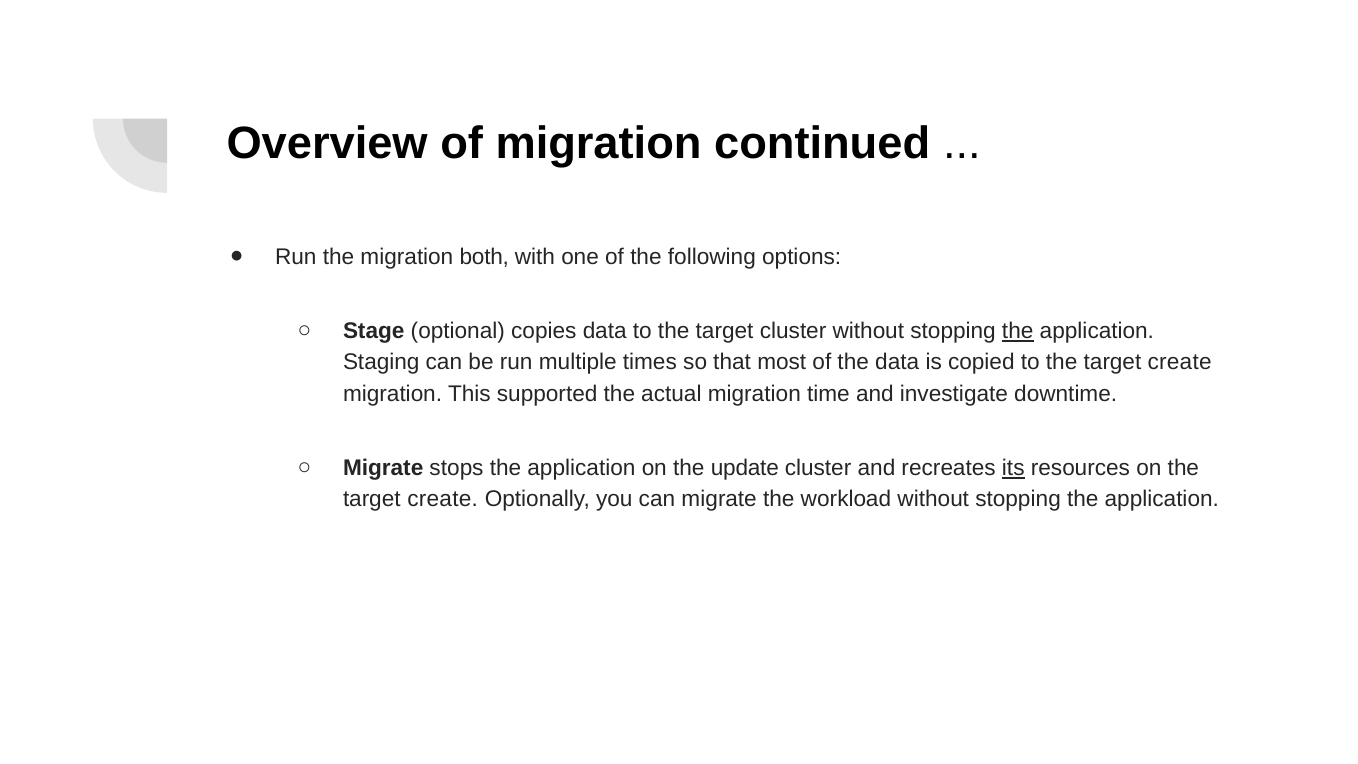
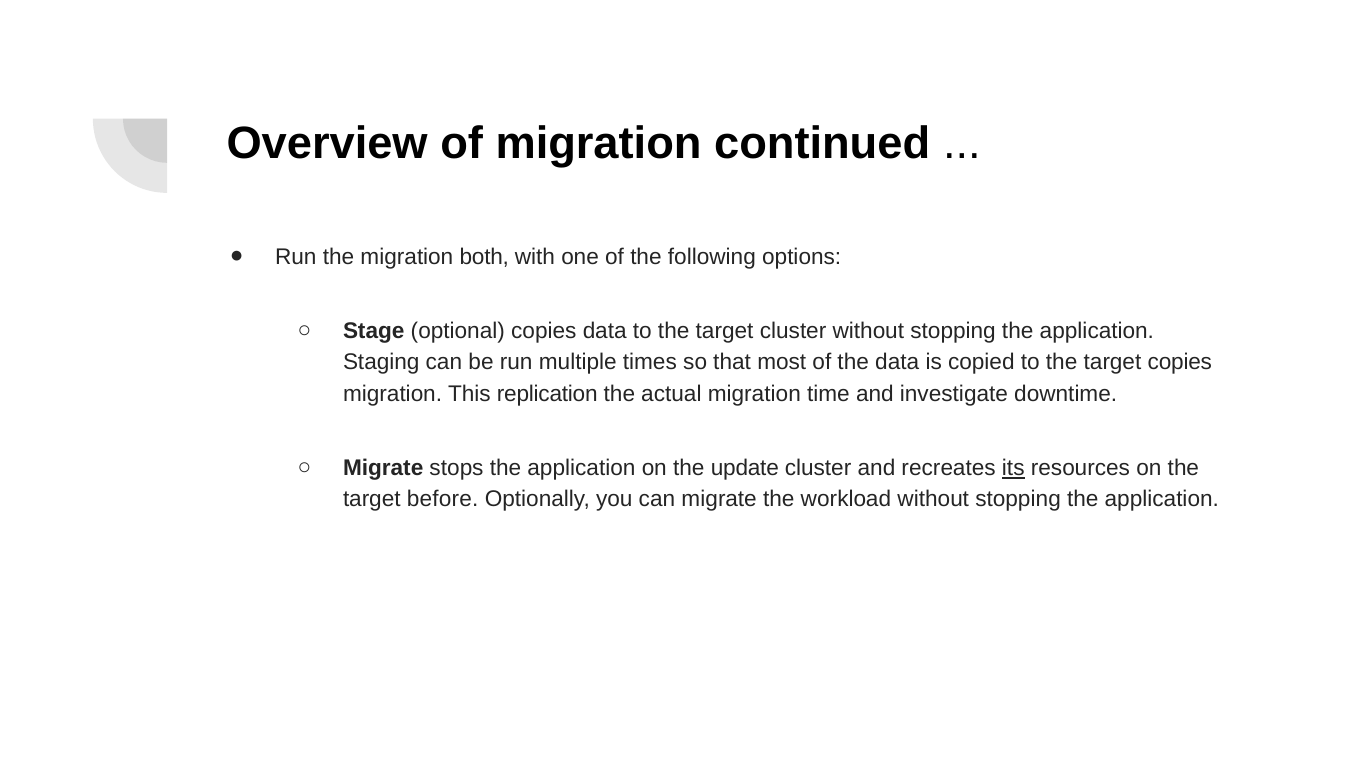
the at (1018, 331) underline: present -> none
to the target create: create -> copies
supported: supported -> replication
create at (443, 499): create -> before
